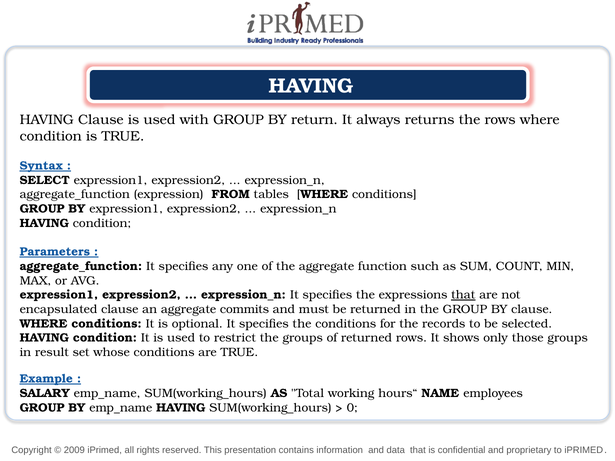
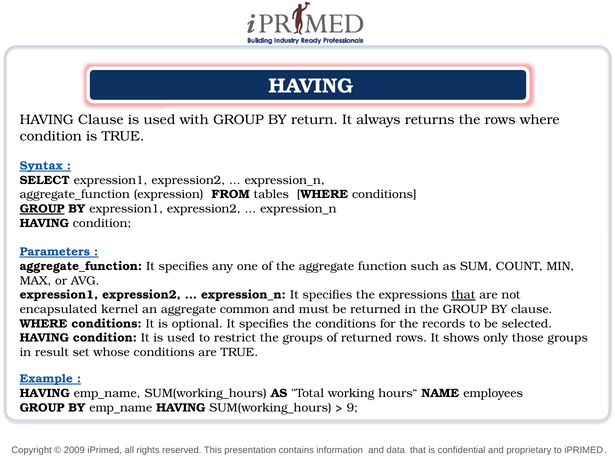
GROUP at (42, 209) underline: none -> present
encapsulated clause: clause -> kernel
commits: commits -> common
SALARY at (45, 394): SALARY -> HAVING
0: 0 -> 9
